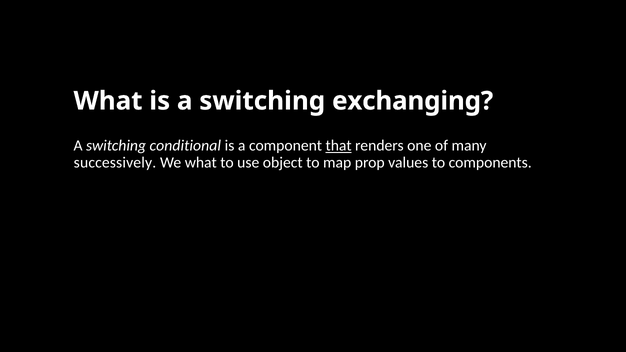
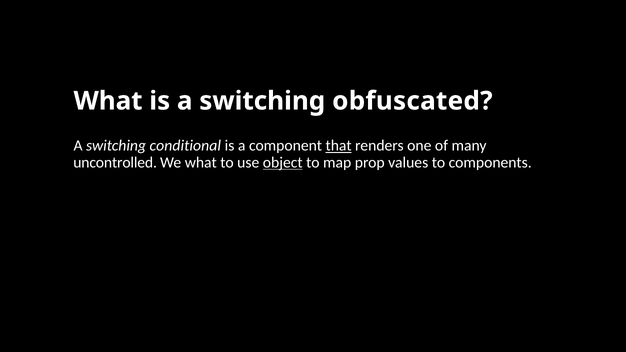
exchanging: exchanging -> obfuscated
successively: successively -> uncontrolled
object underline: none -> present
